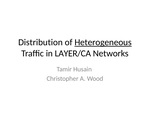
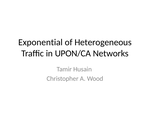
Distribution: Distribution -> Exponential
Heterogeneous underline: present -> none
LAYER/CA: LAYER/CA -> UPON/CA
